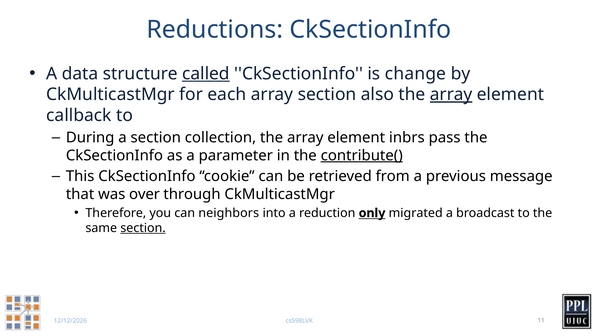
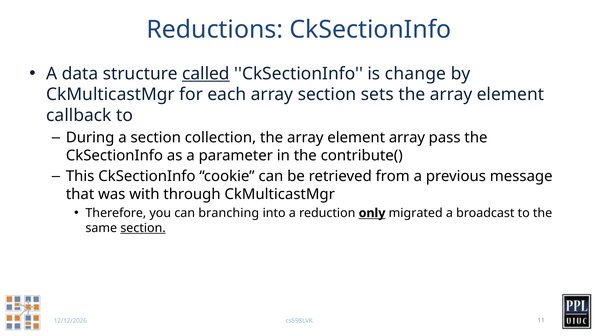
also: also -> sets
array at (451, 95) underline: present -> none
element inbrs: inbrs -> array
contribute( underline: present -> none
over: over -> with
neighbors: neighbors -> branching
